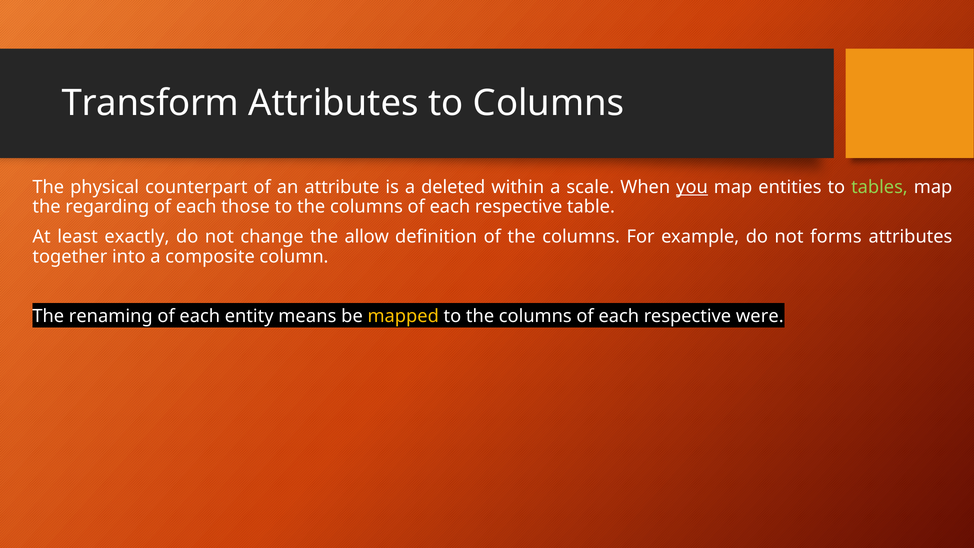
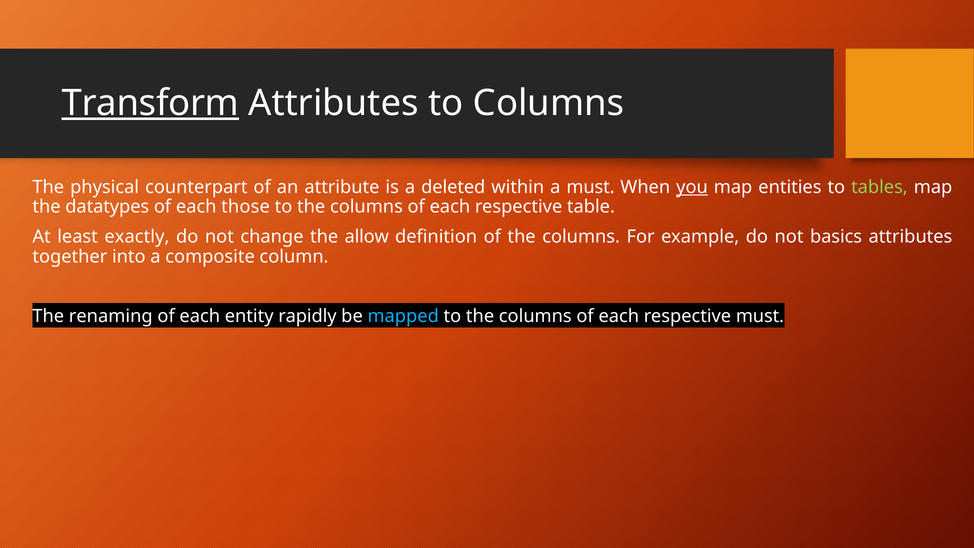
Transform underline: none -> present
a scale: scale -> must
regarding: regarding -> datatypes
forms: forms -> basics
means: means -> rapidly
mapped colour: yellow -> light blue
respective were: were -> must
